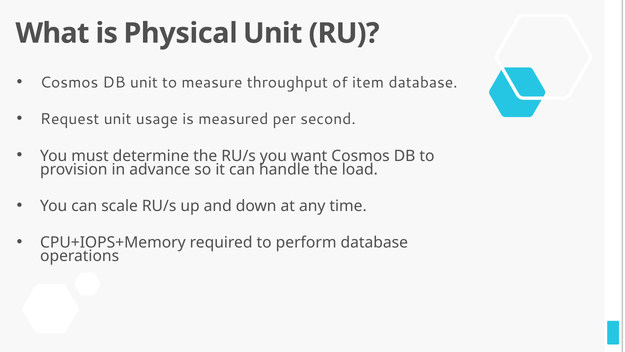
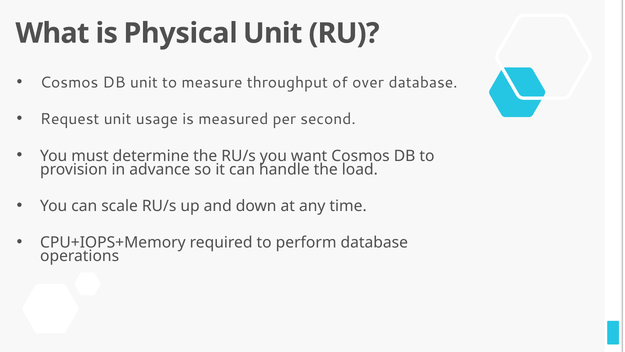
item: item -> over
